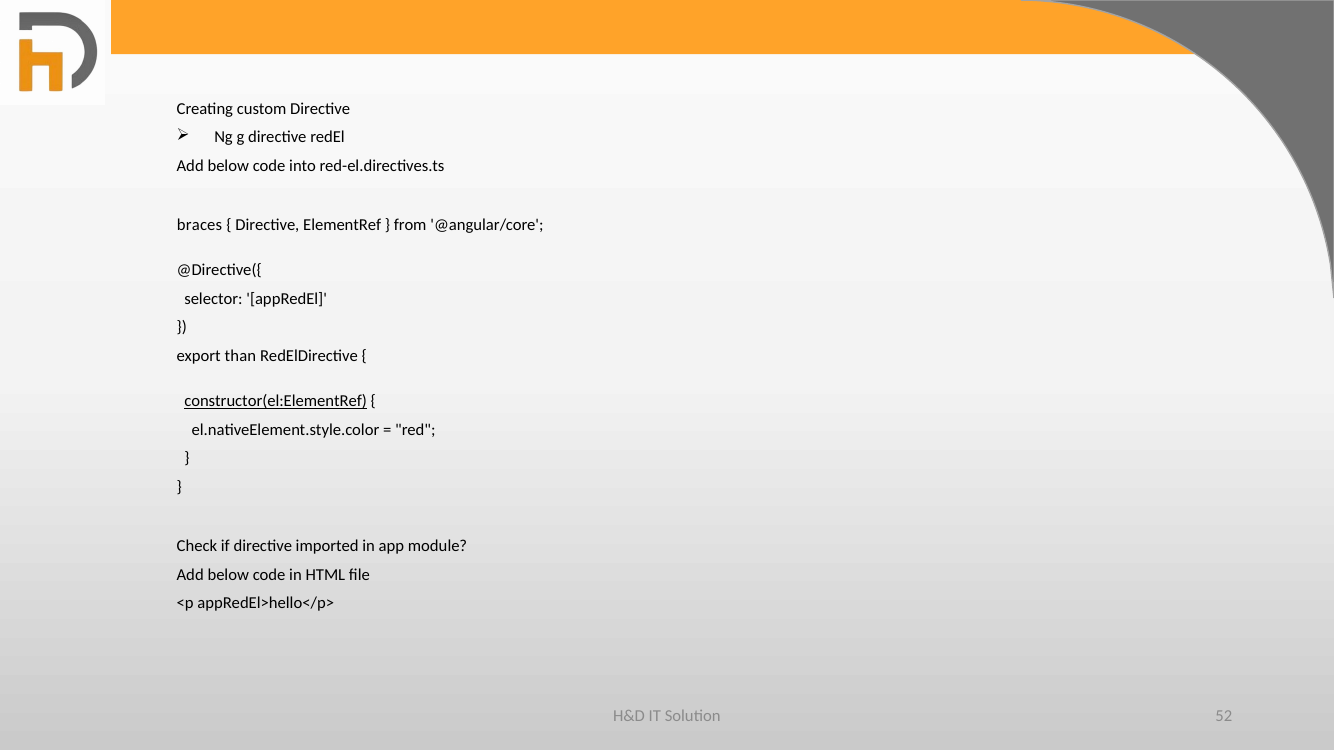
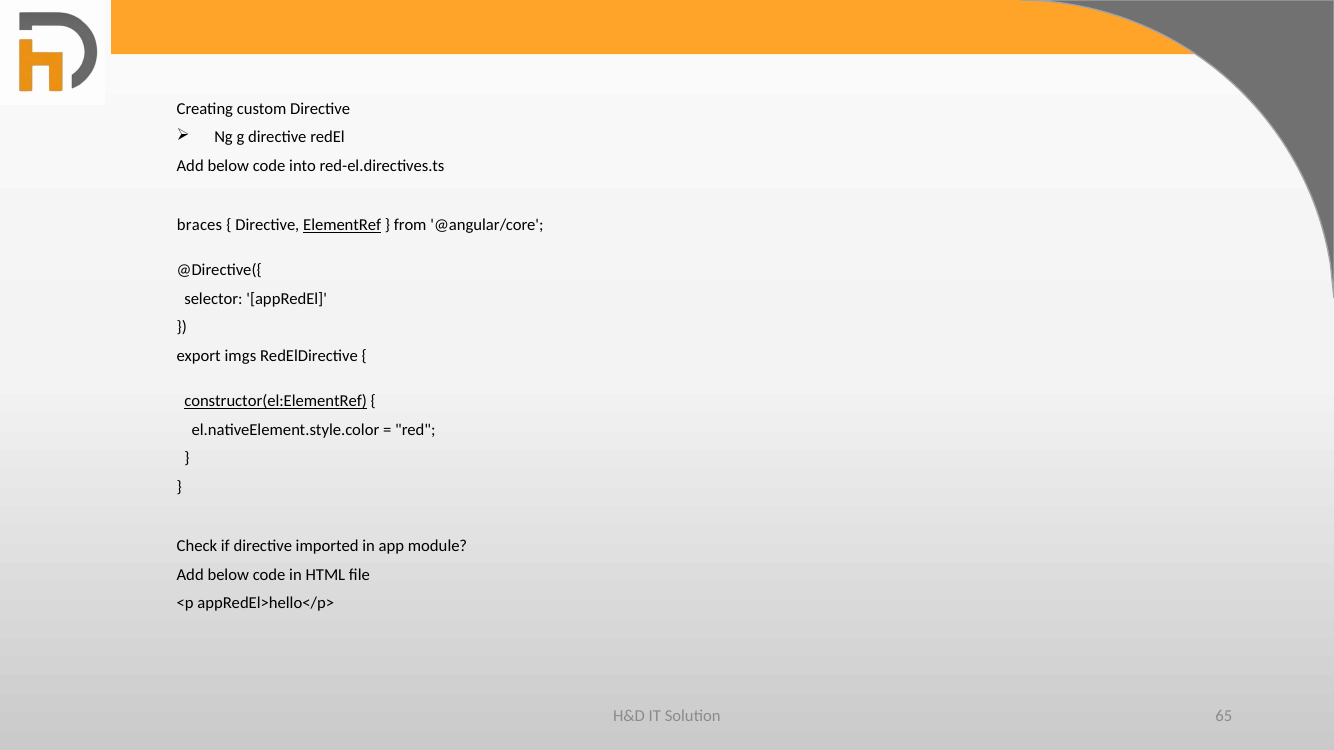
ElementRef underline: none -> present
than: than -> imgs
52: 52 -> 65
